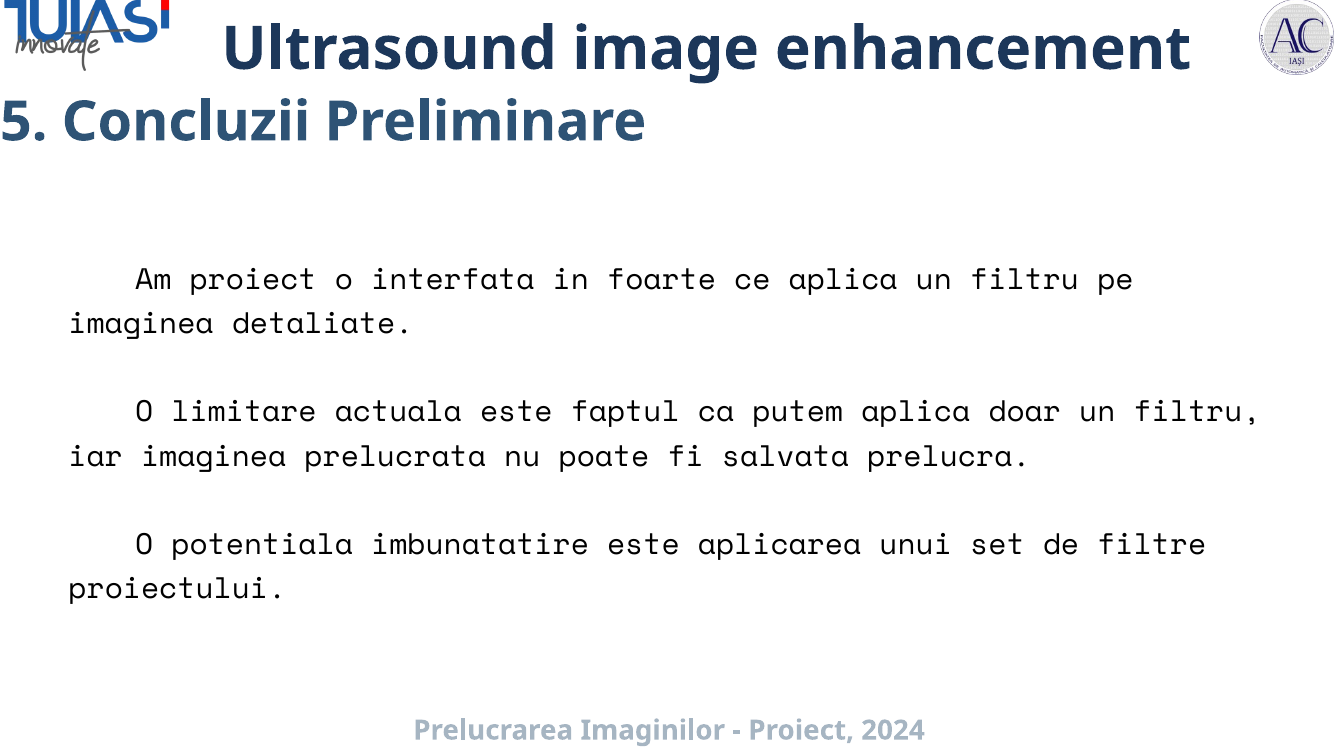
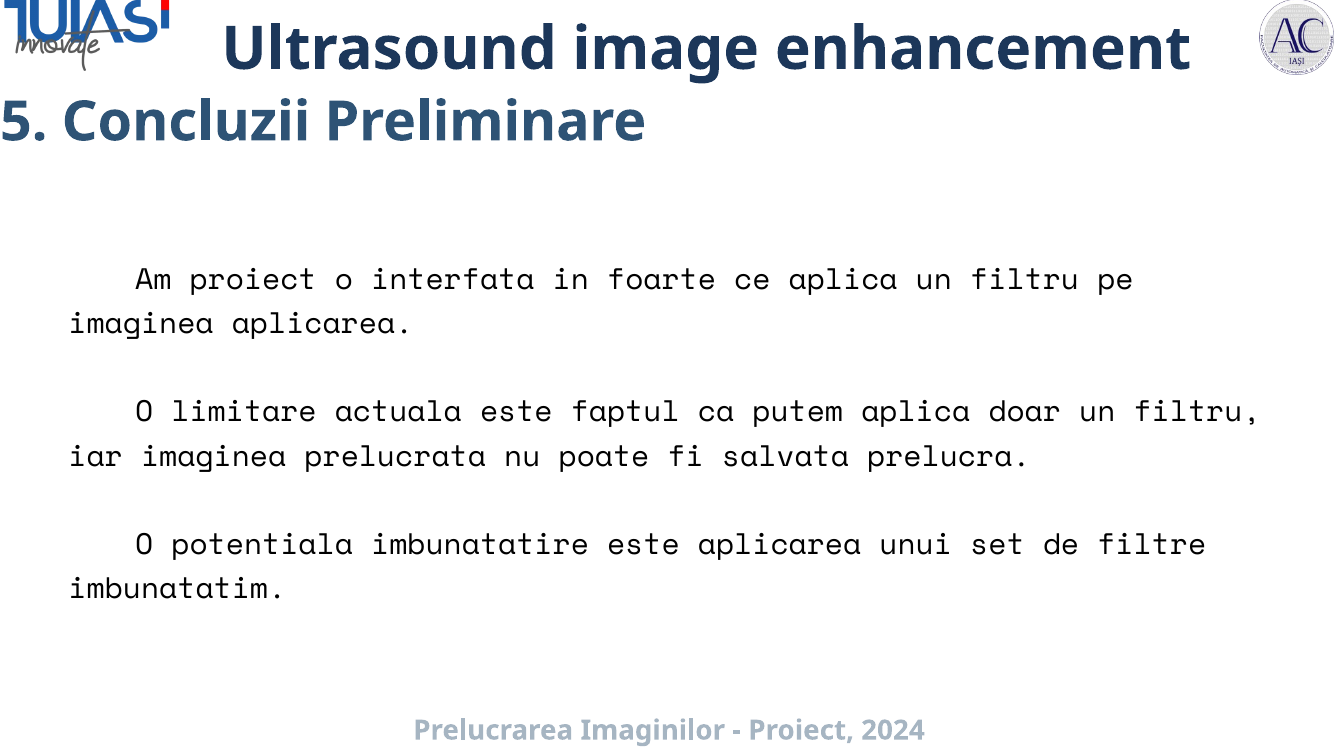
imaginea detaliate: detaliate -> aplicarea
proiectului: proiectului -> imbunatatim
